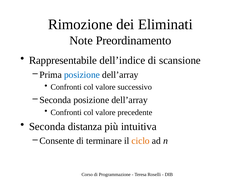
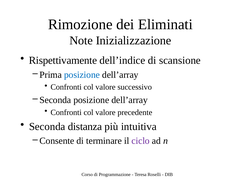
Preordinamento: Preordinamento -> Inizializzazione
Rappresentabile: Rappresentabile -> Rispettivamente
ciclo colour: orange -> purple
